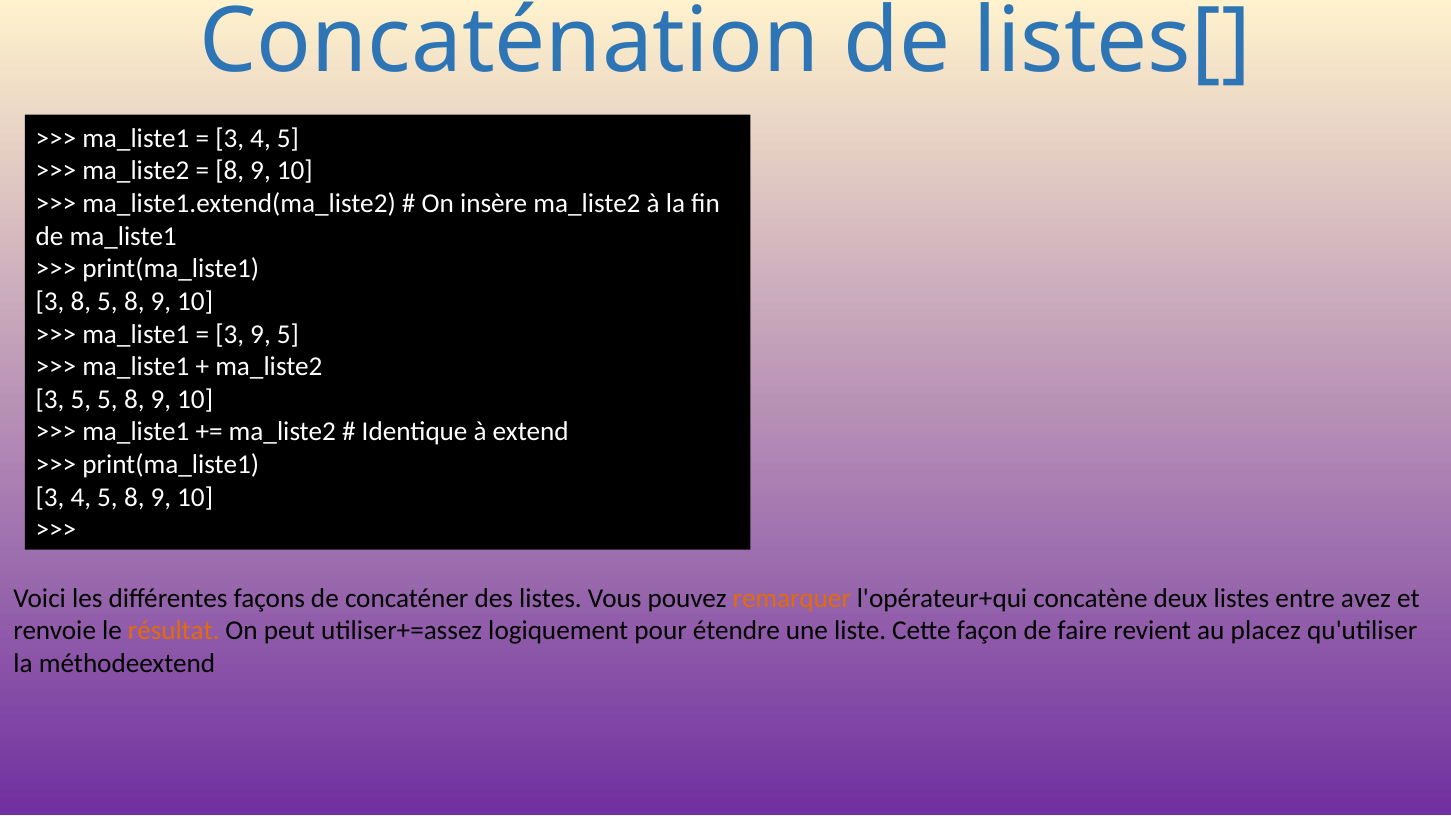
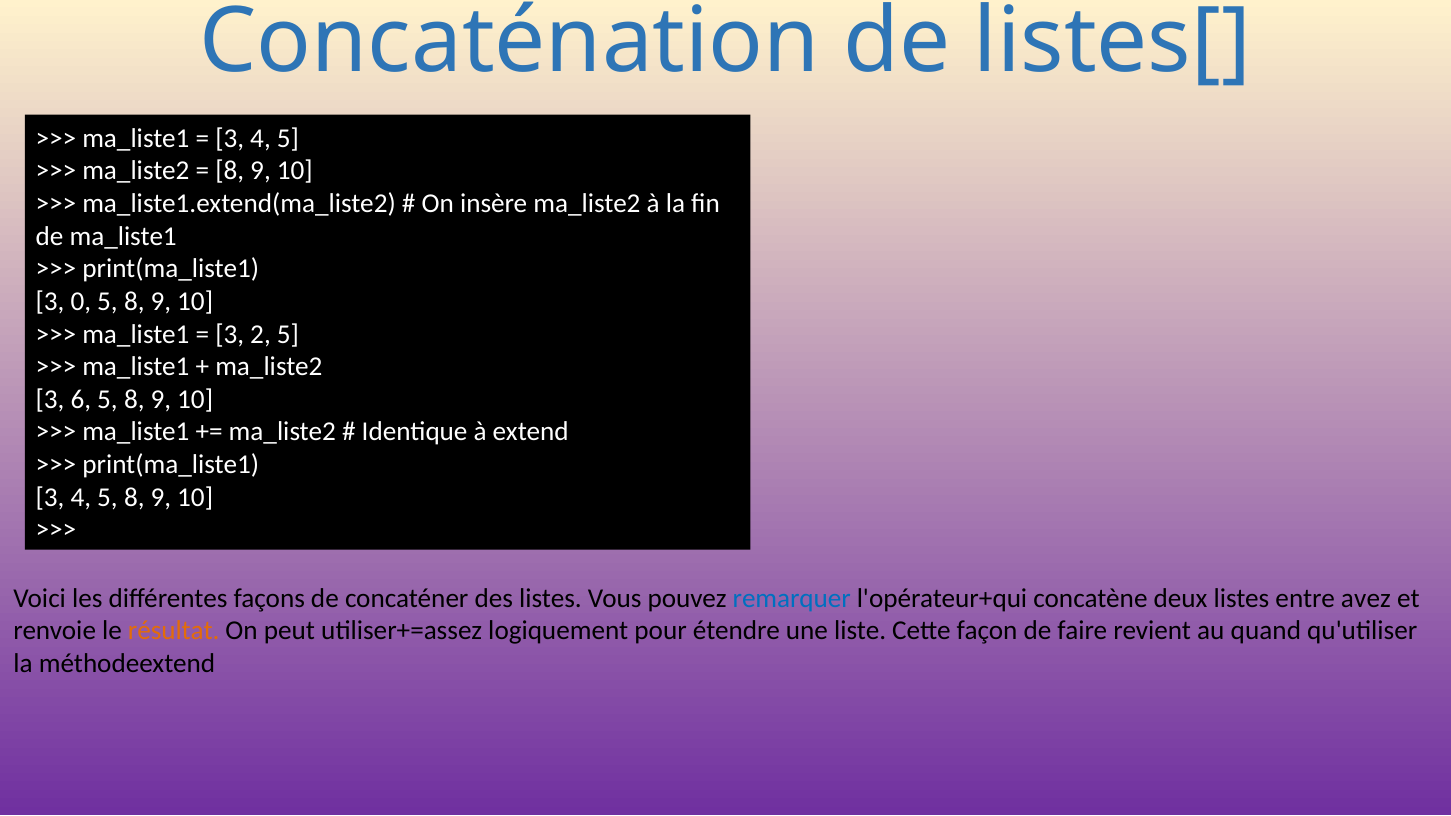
3 8: 8 -> 0
3 9: 9 -> 2
3 5: 5 -> 6
remarquer colour: orange -> blue
placez: placez -> quand
